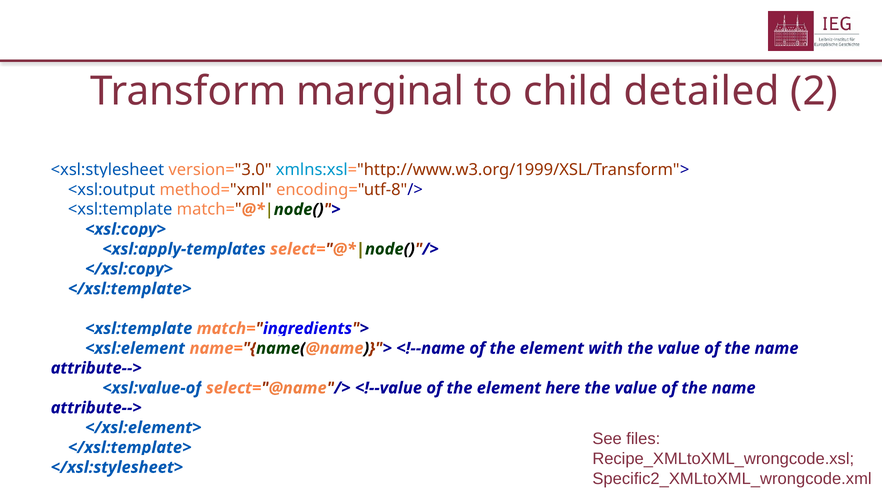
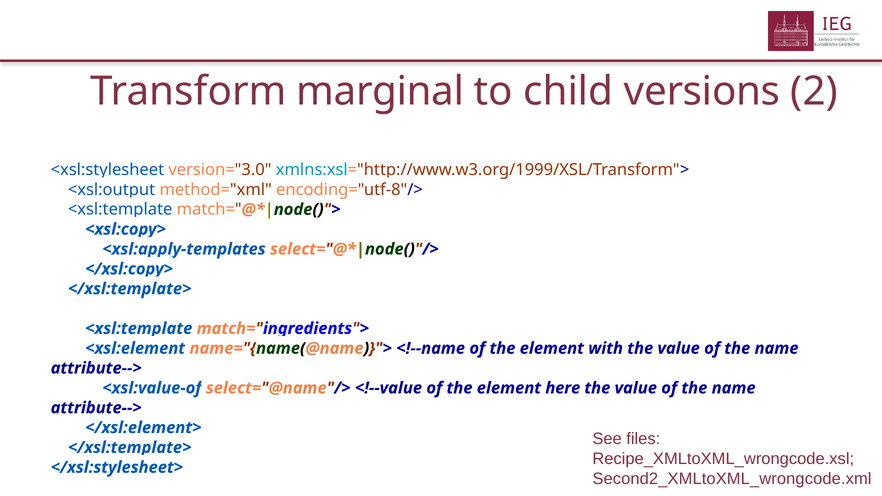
detailed: detailed -> versions
Specific2_XMLtoXML_wrongcode.xml: Specific2_XMLtoXML_wrongcode.xml -> Second2_XMLtoXML_wrongcode.xml
